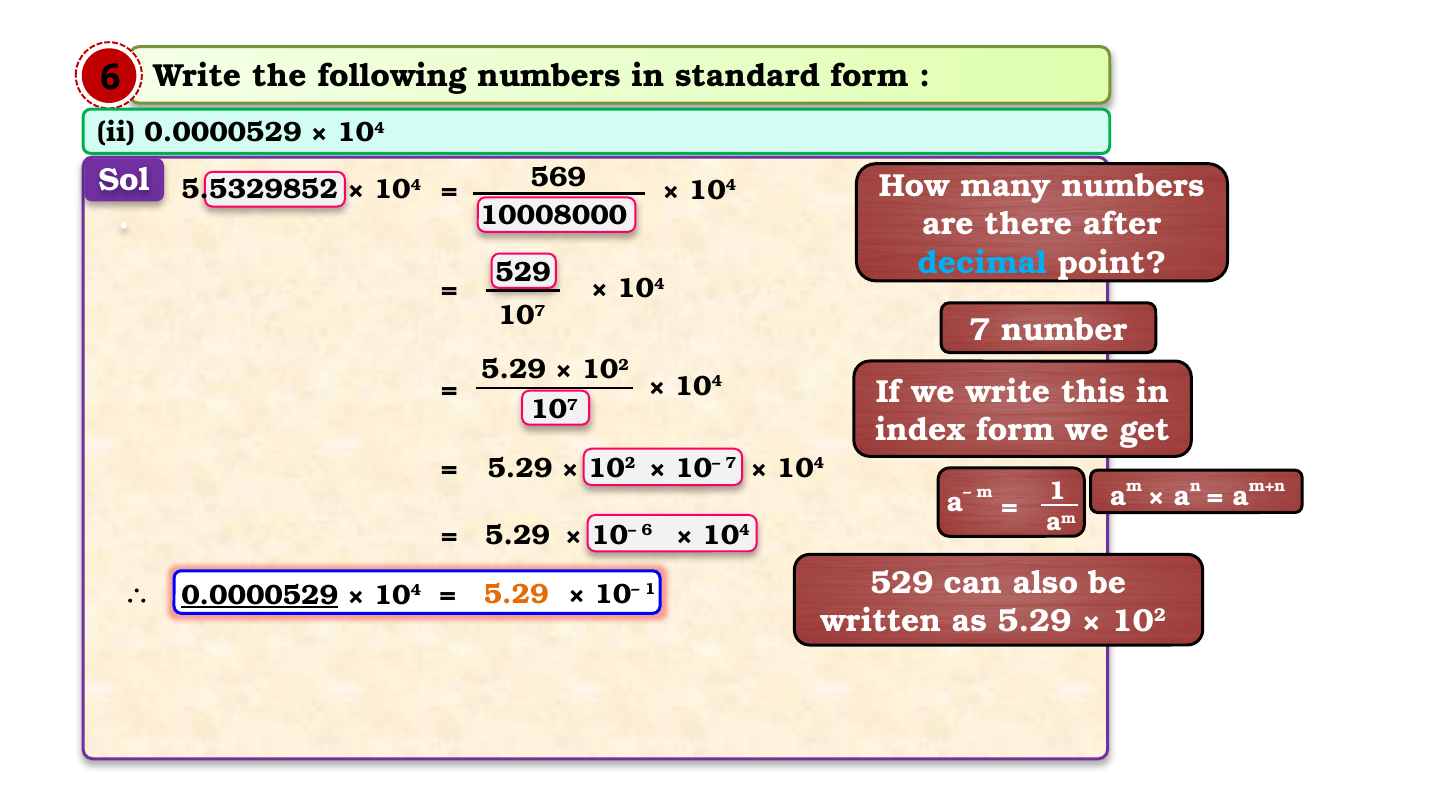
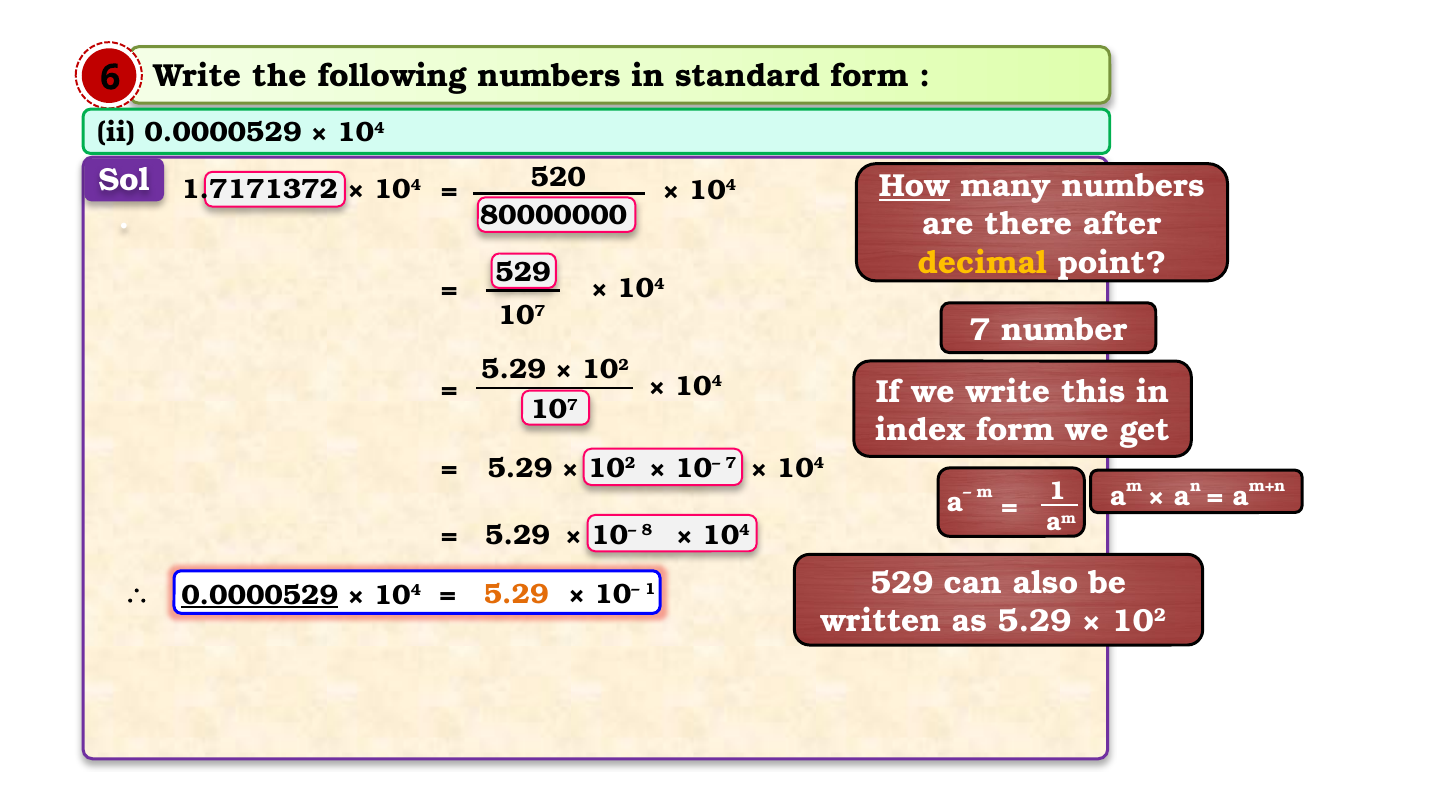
How underline: none -> present
5.5329852: 5.5329852 -> 1.7171372
569: 569 -> 520
10008000: 10008000 -> 80000000
decimal colour: light blue -> yellow
10– 6: 6 -> 8
